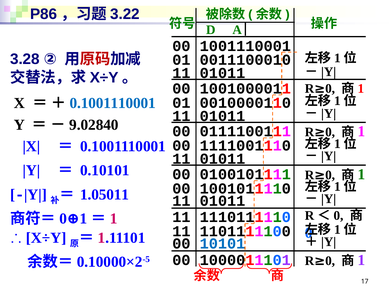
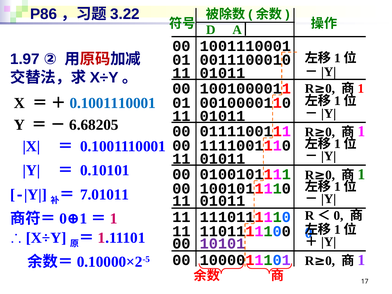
3.28: 3.28 -> 1.97
9.02840: 9.02840 -> 6.68205
1.05011: 1.05011 -> 7.01011
10101 colour: blue -> purple
